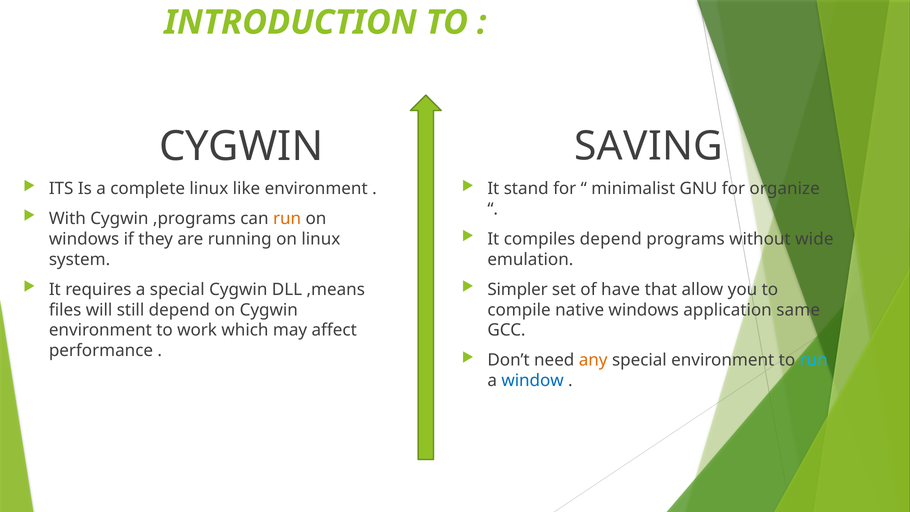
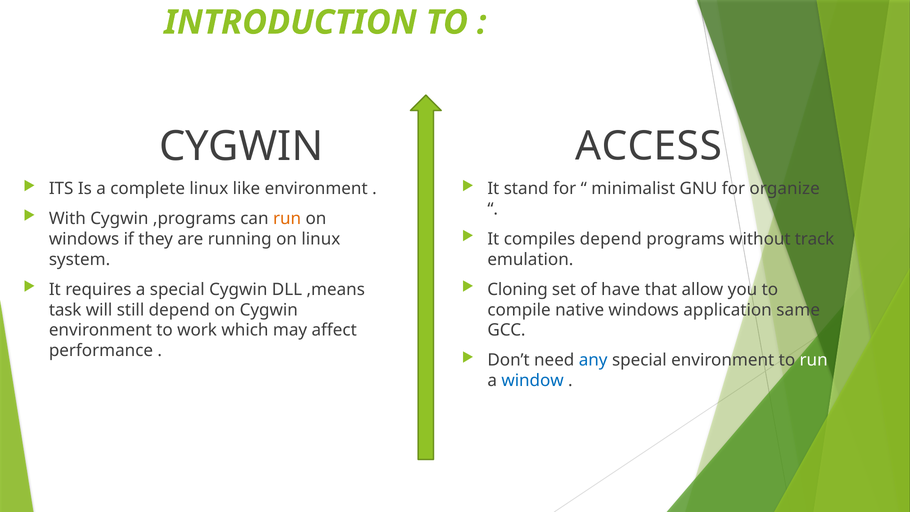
SAVING: SAVING -> ACCESS
wide: wide -> track
Simpler: Simpler -> Cloning
files: files -> task
any colour: orange -> blue
run at (814, 360) colour: light blue -> white
